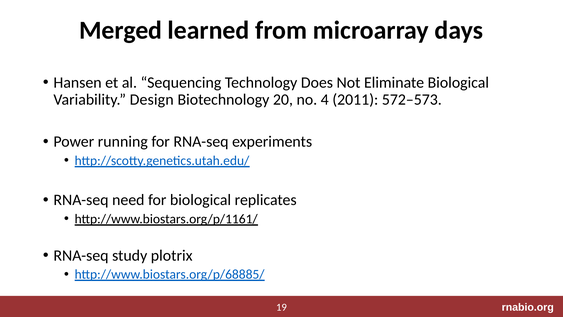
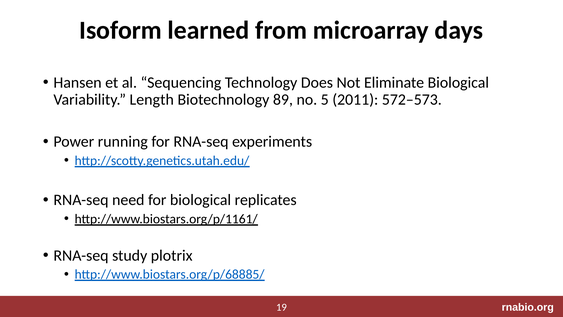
Merged: Merged -> Isoform
Design: Design -> Length
20: 20 -> 89
4: 4 -> 5
